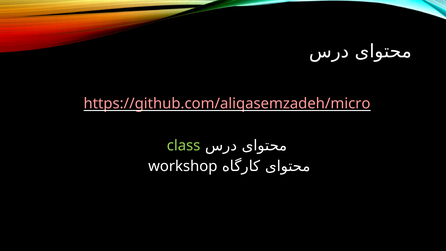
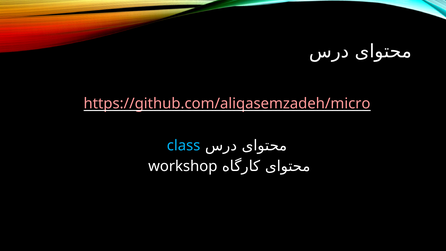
class colour: light green -> light blue
